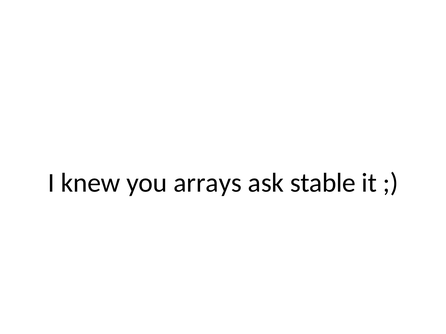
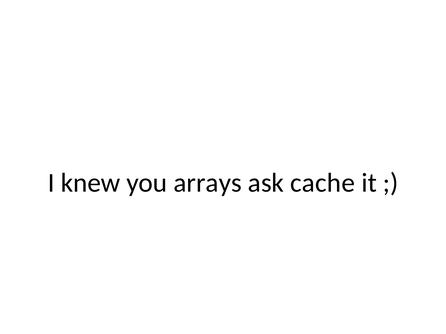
stable: stable -> cache
